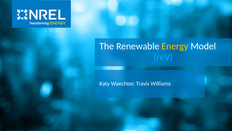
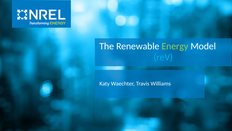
Energy colour: yellow -> light green
